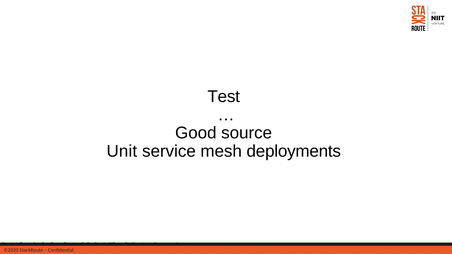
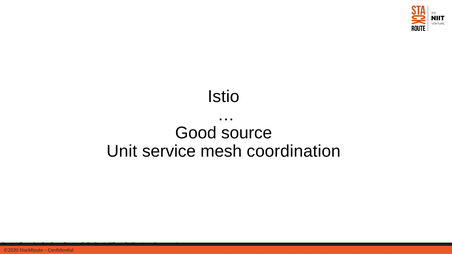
Test: Test -> Istio
deployments: deployments -> coordination
